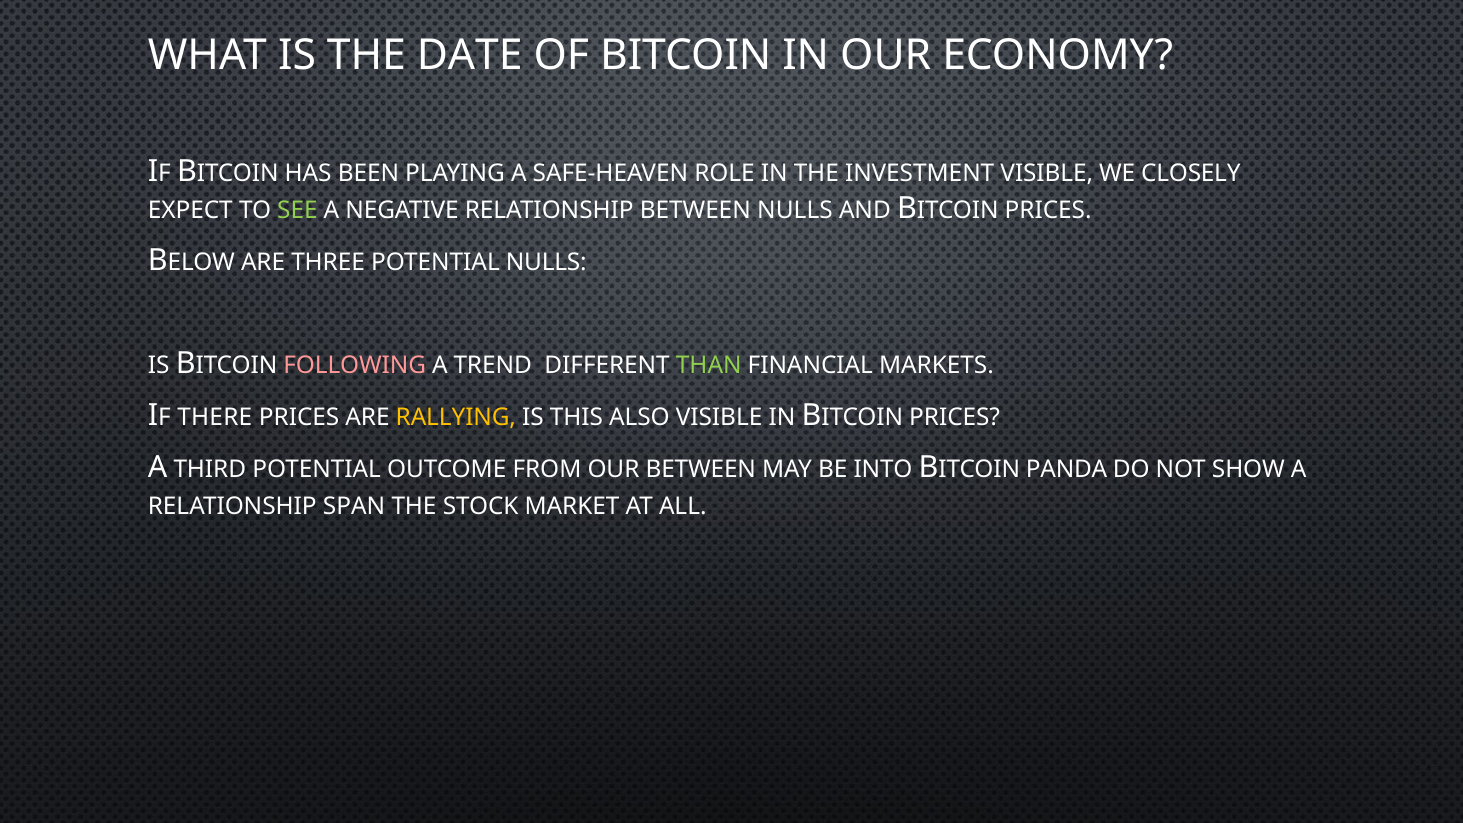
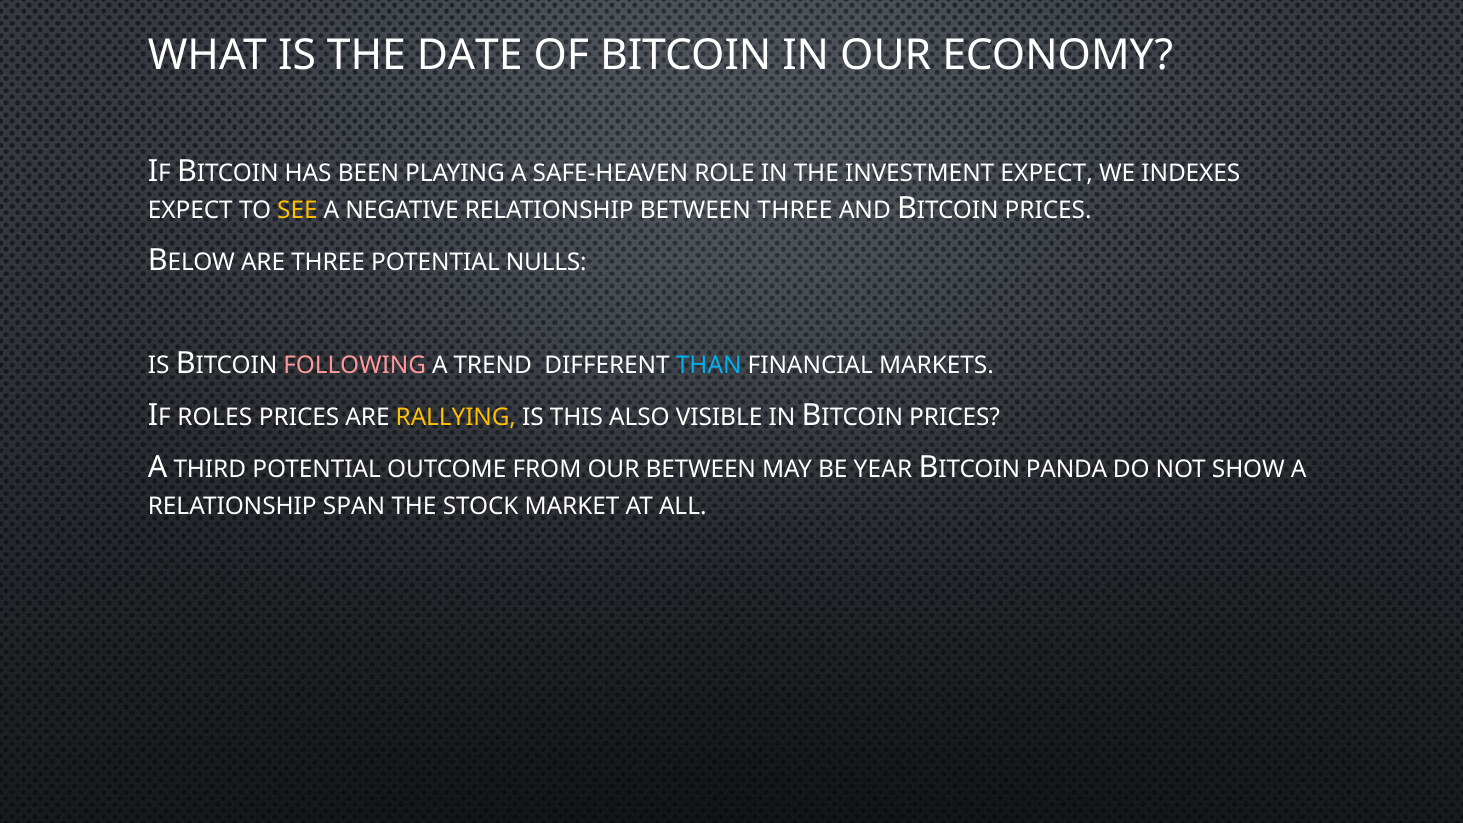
INVESTMENT VISIBLE: VISIBLE -> EXPECT
CLOSELY: CLOSELY -> INDEXES
SEE colour: light green -> yellow
BETWEEN NULLS: NULLS -> THREE
THAN colour: light green -> light blue
THERE: THERE -> ROLES
INTO: INTO -> YEAR
